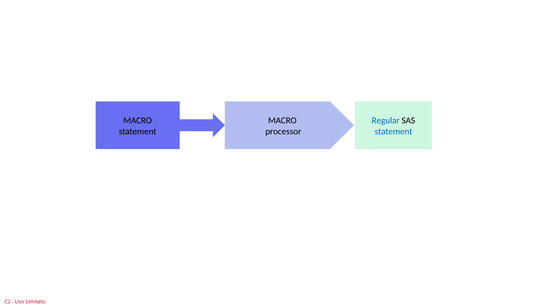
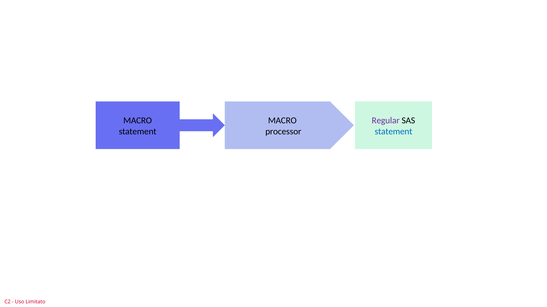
Regular colour: blue -> purple
